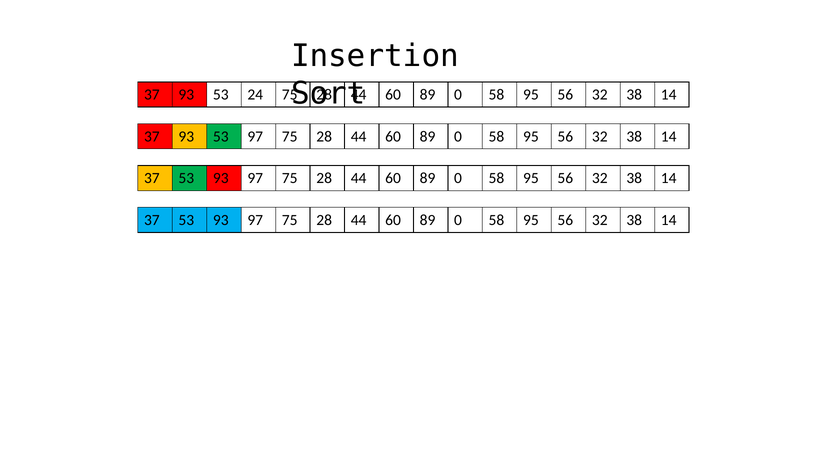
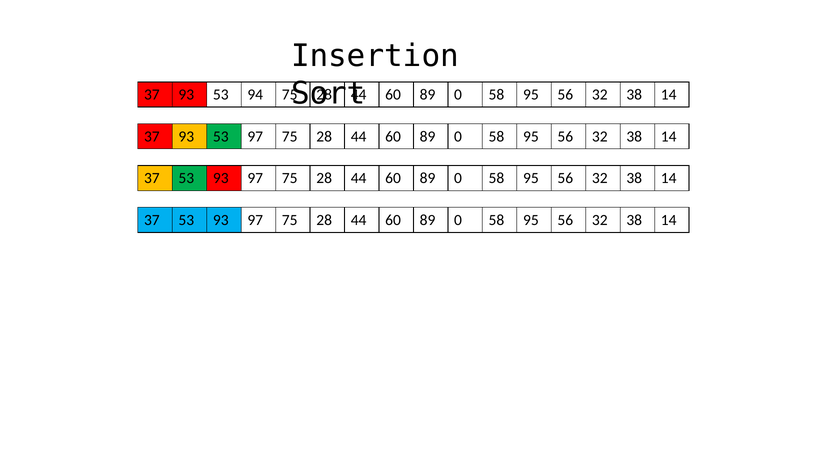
24: 24 -> 94
